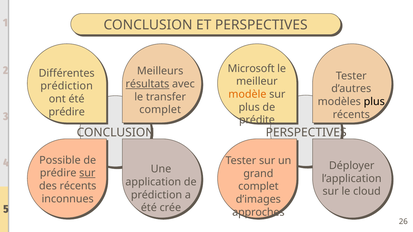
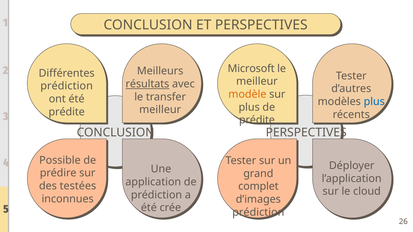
plus at (374, 102) colour: black -> blue
complet at (160, 110): complet -> meilleur
prédire at (67, 112): prédire -> prédite
sur at (87, 173) underline: present -> none
des récents: récents -> testées
approches at (258, 212): approches -> prédiction
